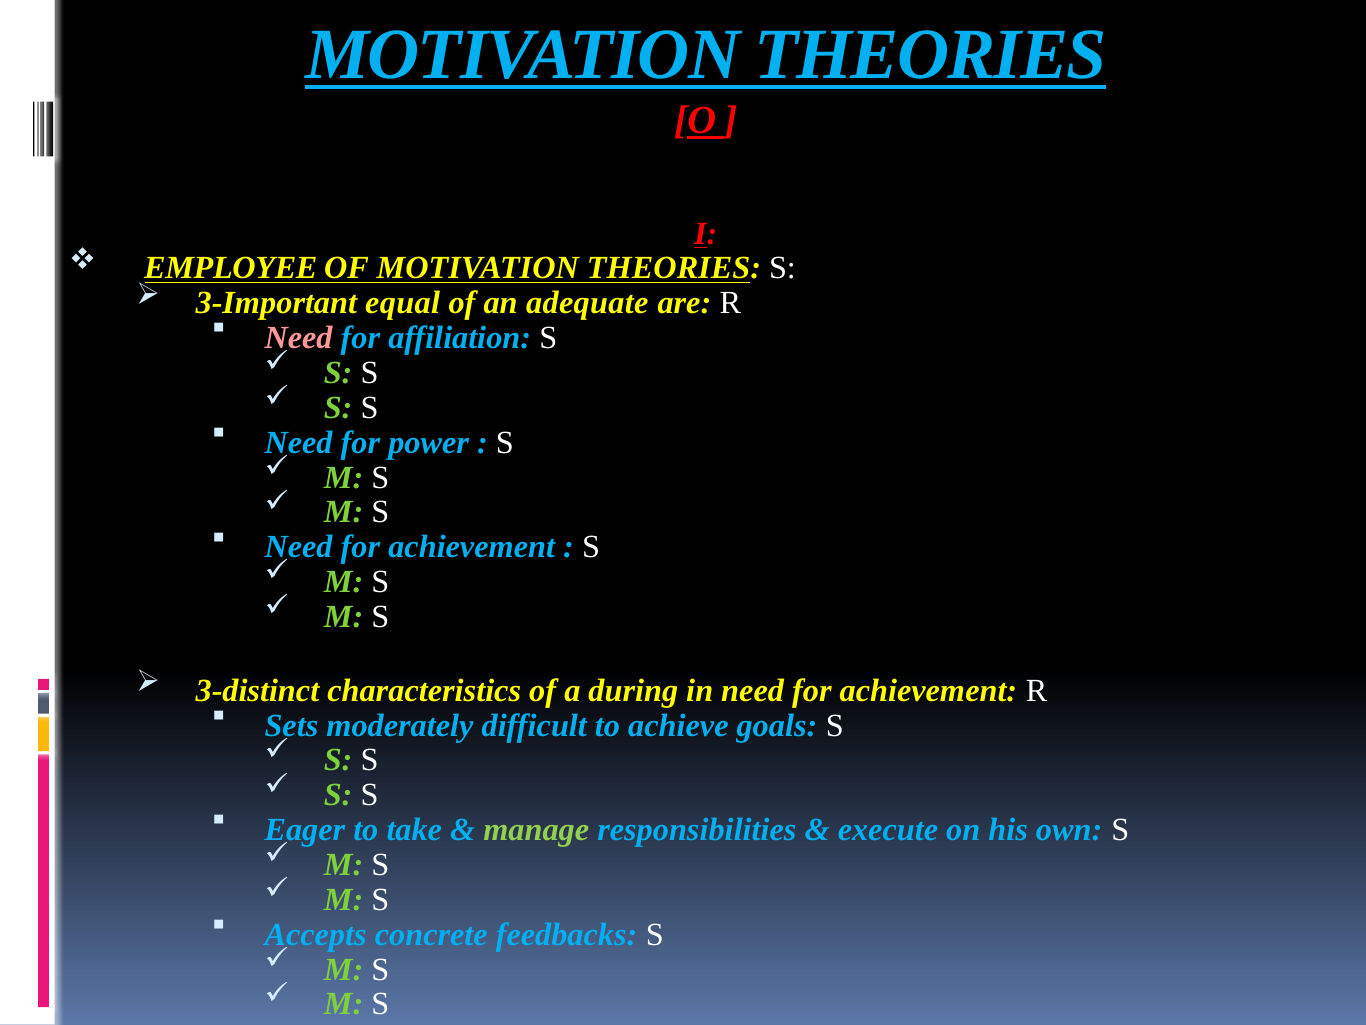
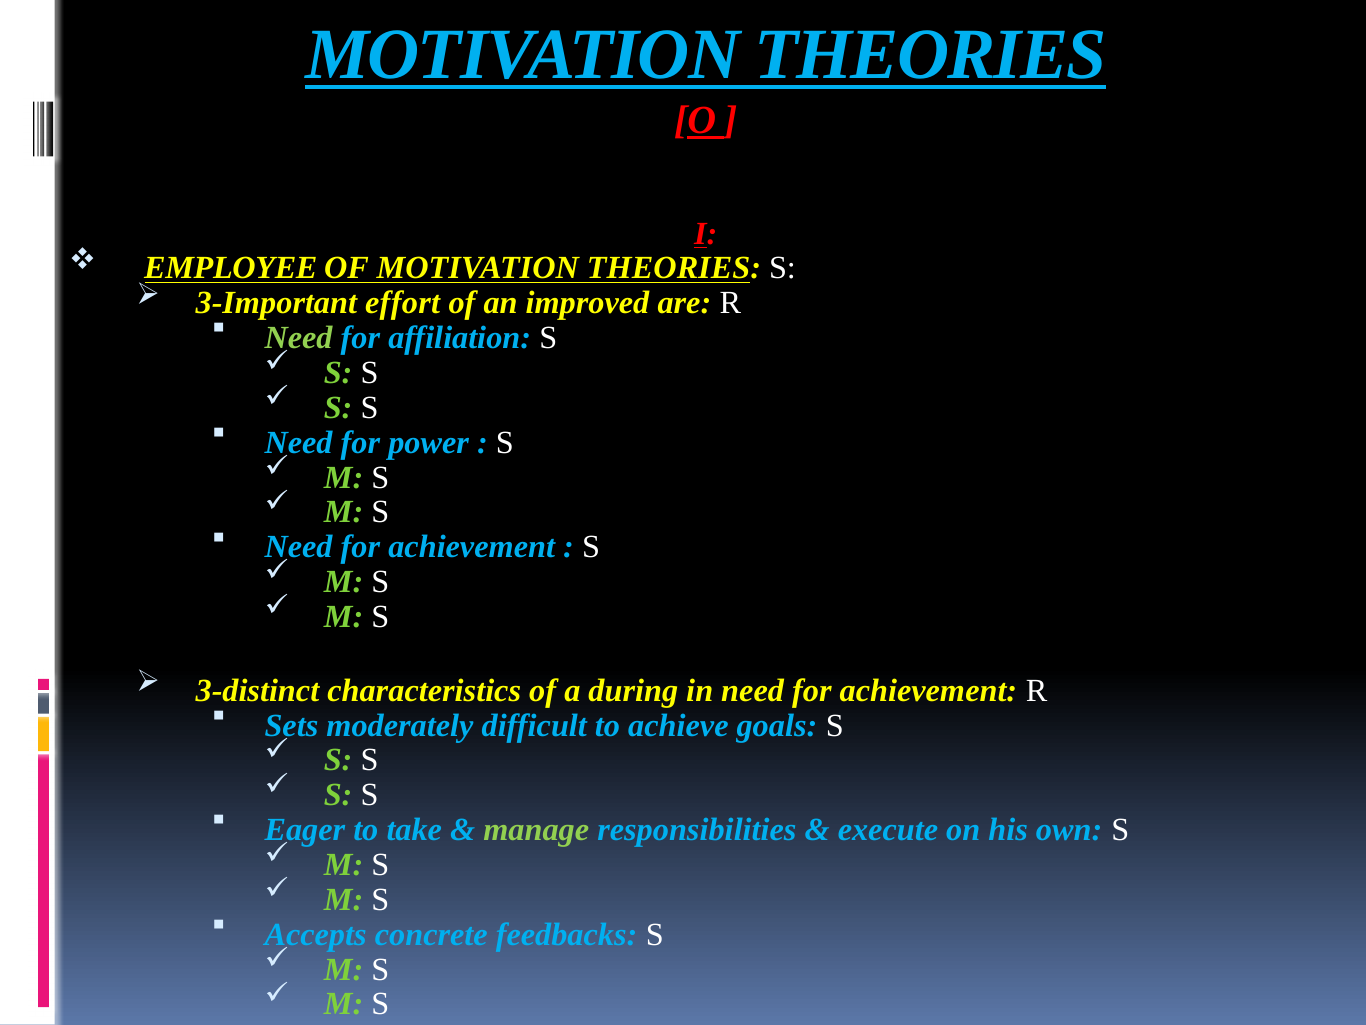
equal: equal -> effort
adequate: adequate -> improved
Need at (299, 338) colour: pink -> light green
